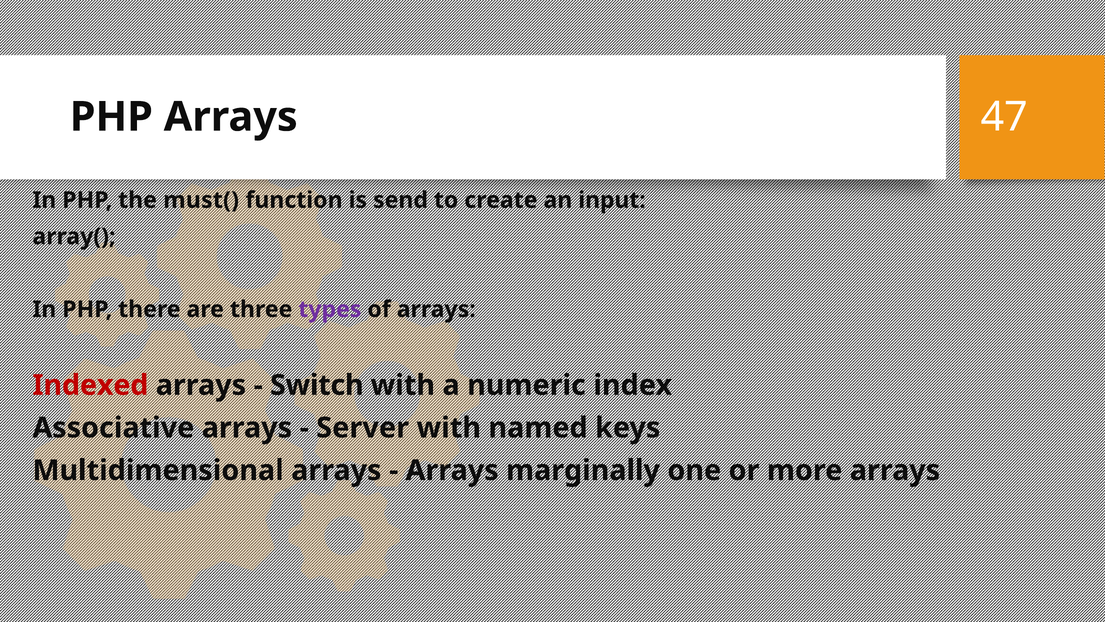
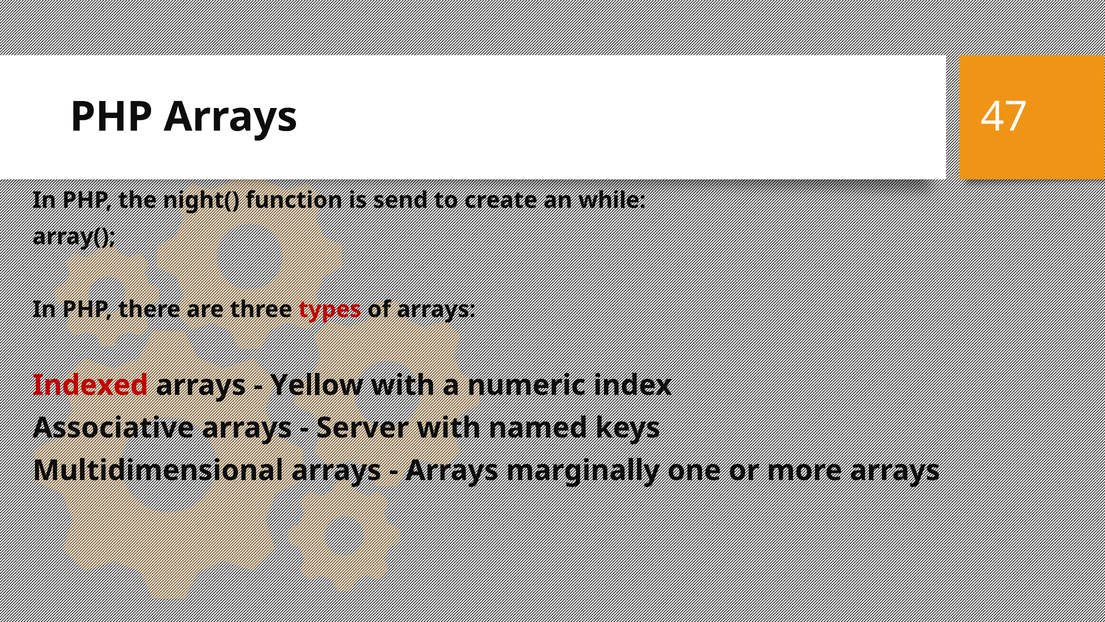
must(: must( -> night(
input: input -> while
types colour: purple -> red
Switch: Switch -> Yellow
